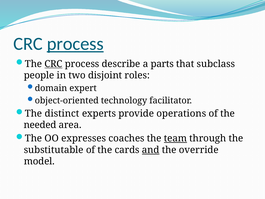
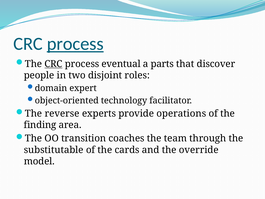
describe: describe -> eventual
subclass: subclass -> discover
distinct: distinct -> reverse
needed: needed -> finding
expresses: expresses -> transition
team underline: present -> none
and underline: present -> none
